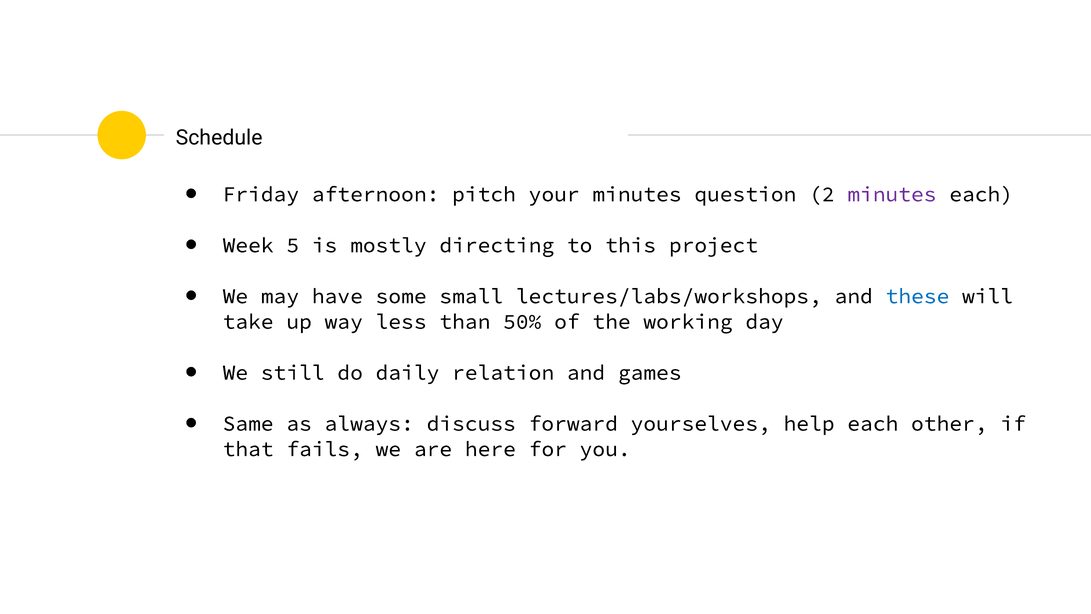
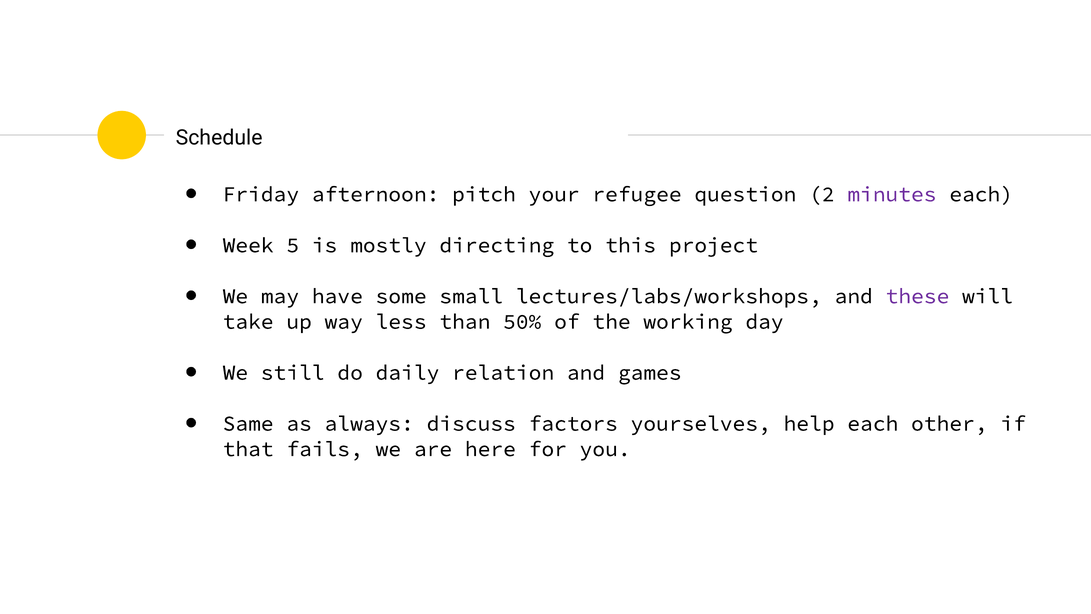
your minutes: minutes -> refugee
these colour: blue -> purple
forward: forward -> factors
